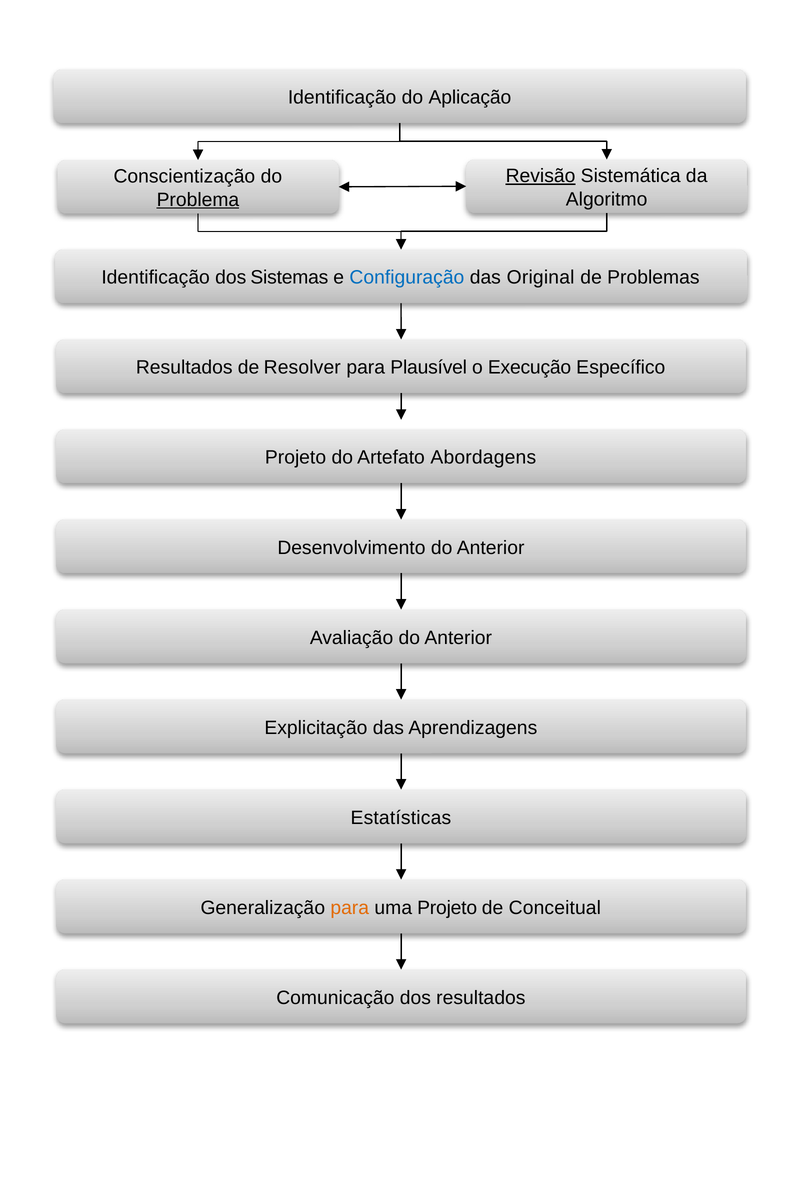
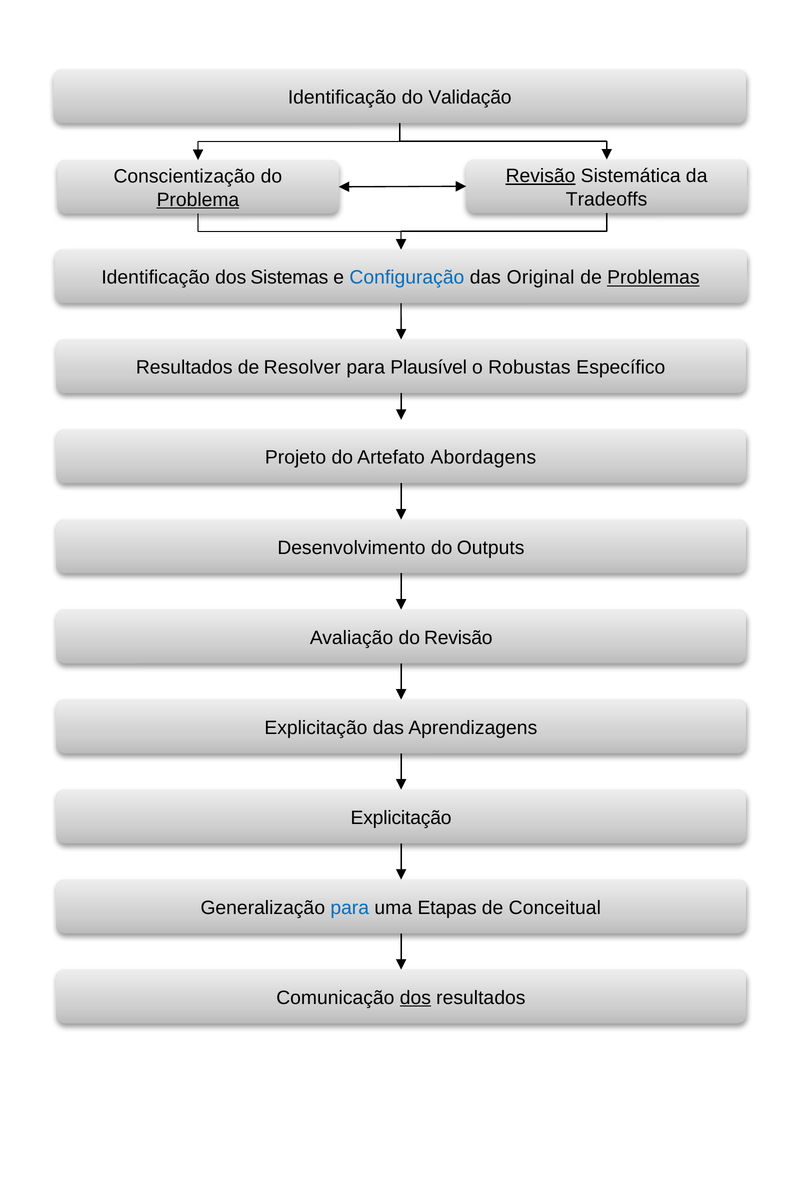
Aplicação: Aplicação -> Validação
Algoritmo: Algoritmo -> Tradeoffs
Problemas underline: none -> present
Execução: Execução -> Robustas
Desenvolvimento do Anterior: Anterior -> Outputs
Avaliação do Anterior: Anterior -> Revisão
Estatísticas at (401, 818): Estatísticas -> Explicitação
para at (350, 908) colour: orange -> blue
uma Projeto: Projeto -> Etapas
dos at (415, 998) underline: none -> present
